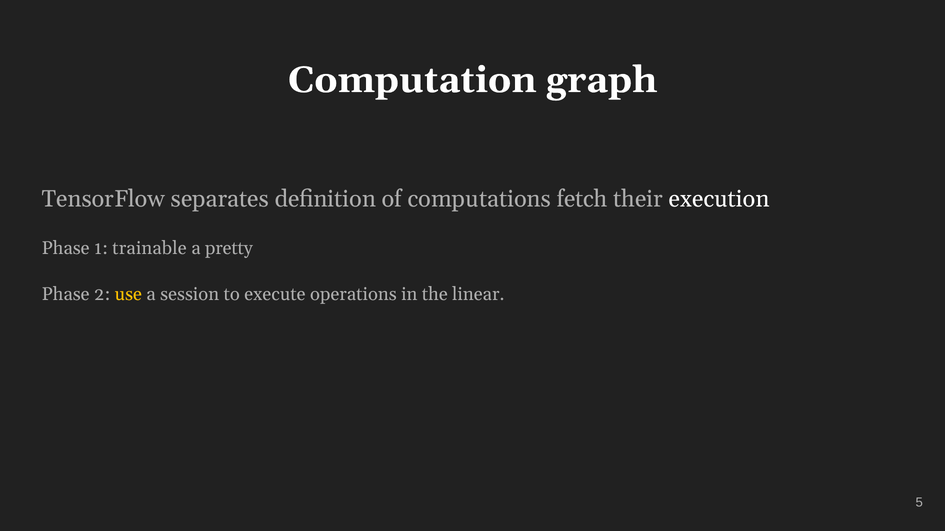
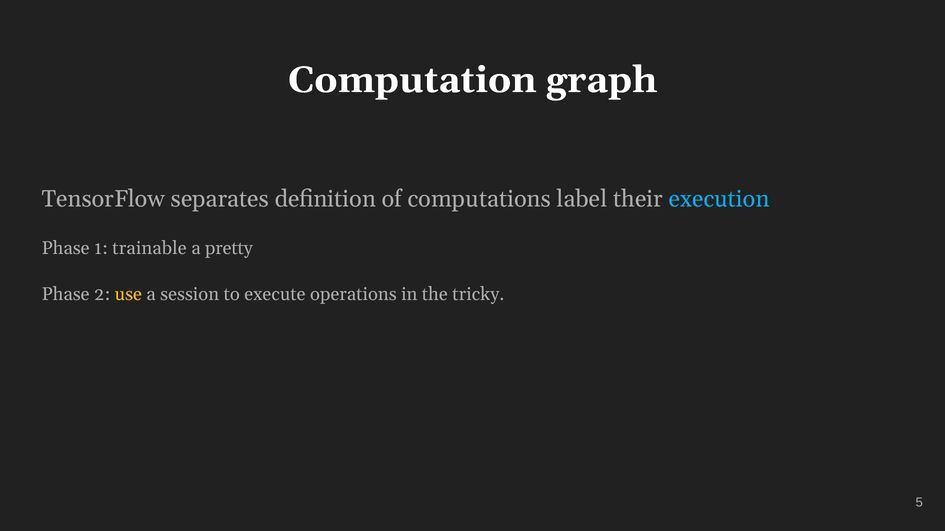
fetch: fetch -> label
execution colour: white -> light blue
linear: linear -> tricky
